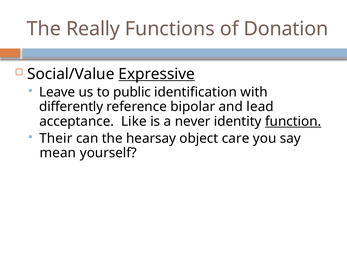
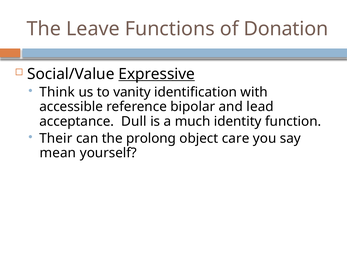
Really: Really -> Leave
Leave: Leave -> Think
public: public -> vanity
differently: differently -> accessible
Like: Like -> Dull
never: never -> much
function underline: present -> none
hearsay: hearsay -> prolong
